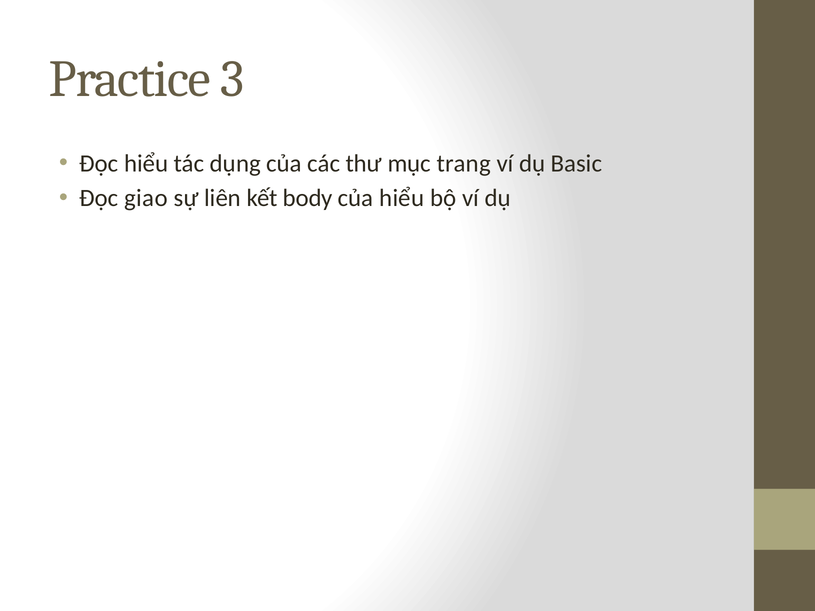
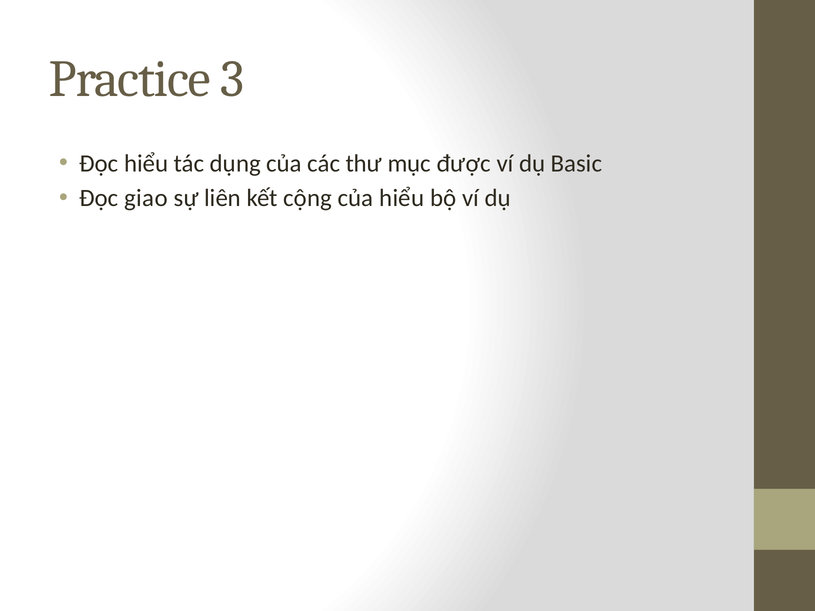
trang: trang -> được
body: body -> cộng
